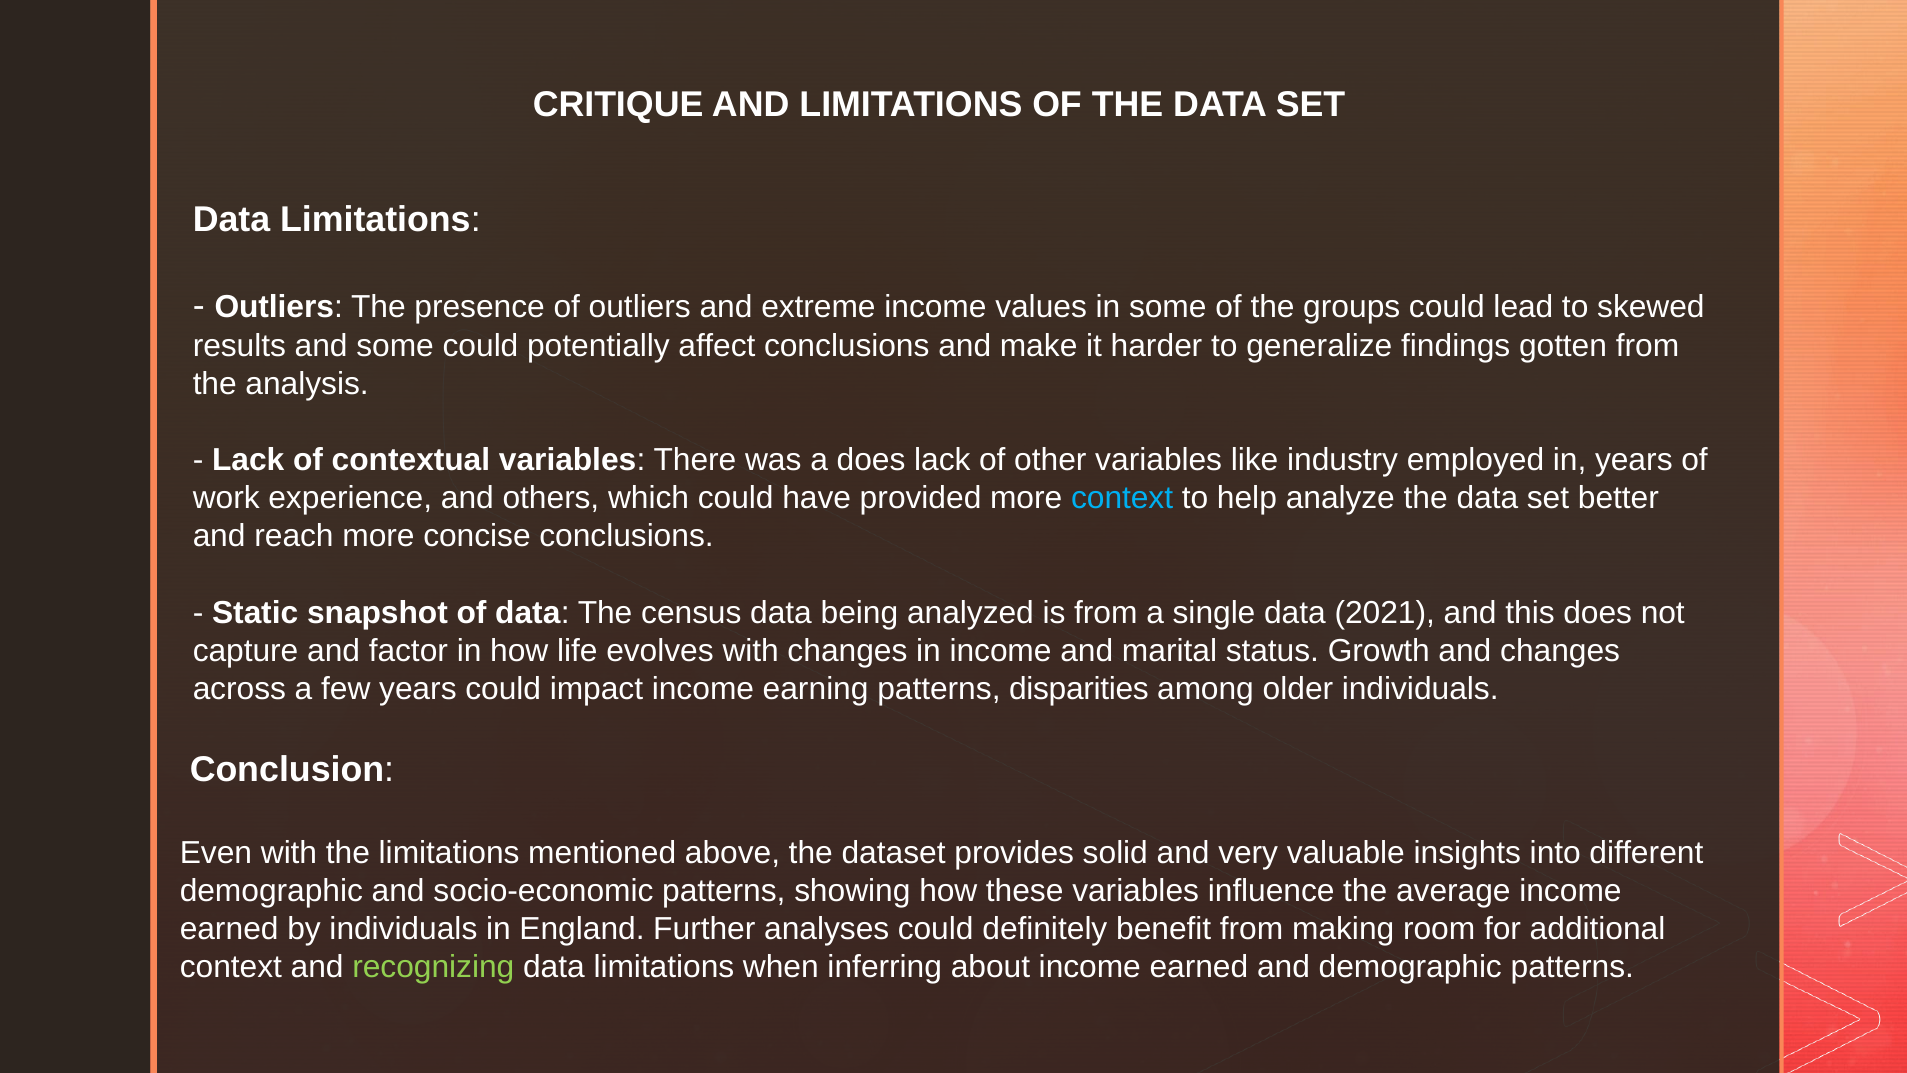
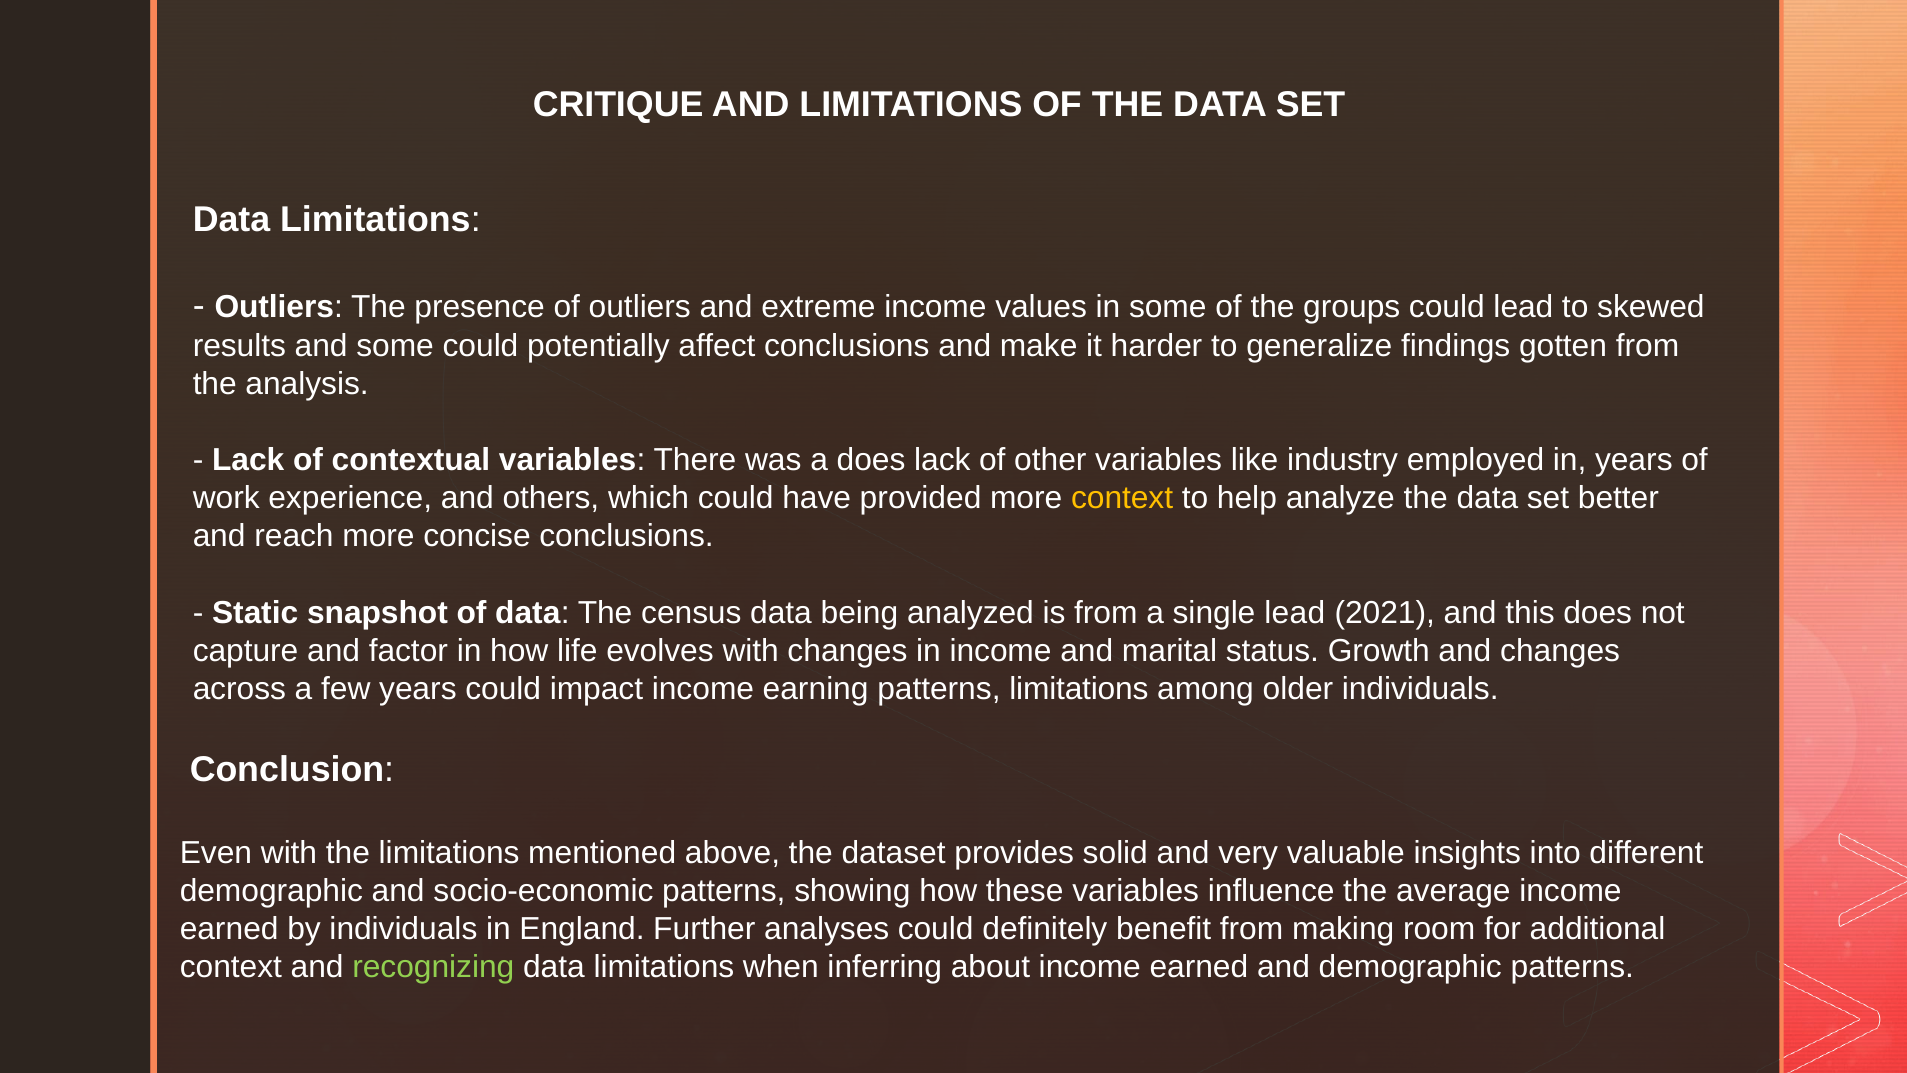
context at (1122, 498) colour: light blue -> yellow
single data: data -> lead
patterns disparities: disparities -> limitations
